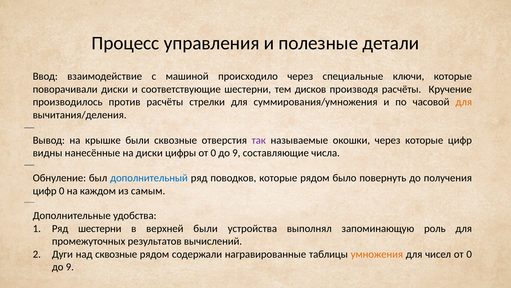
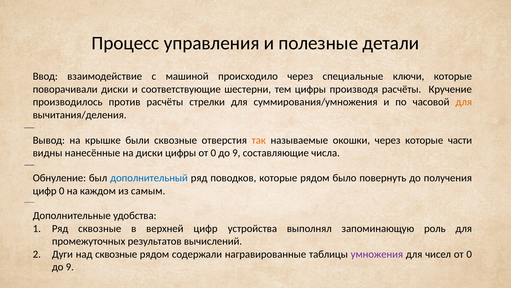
тем дисков: дисков -> цифры
так colour: purple -> orange
которые цифр: цифр -> части
Ряд шестерни: шестерни -> сквозные
верхней были: были -> цифр
умножения colour: orange -> purple
